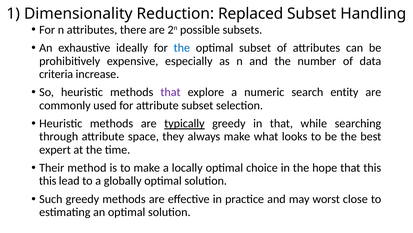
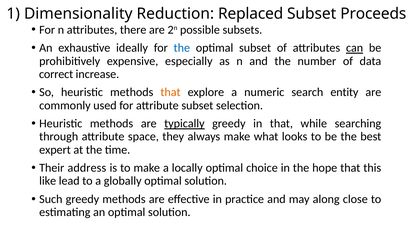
Handling: Handling -> Proceeds
can underline: none -> present
criteria: criteria -> correct
that at (171, 92) colour: purple -> orange
method: method -> address
this at (48, 180): this -> like
worst: worst -> along
